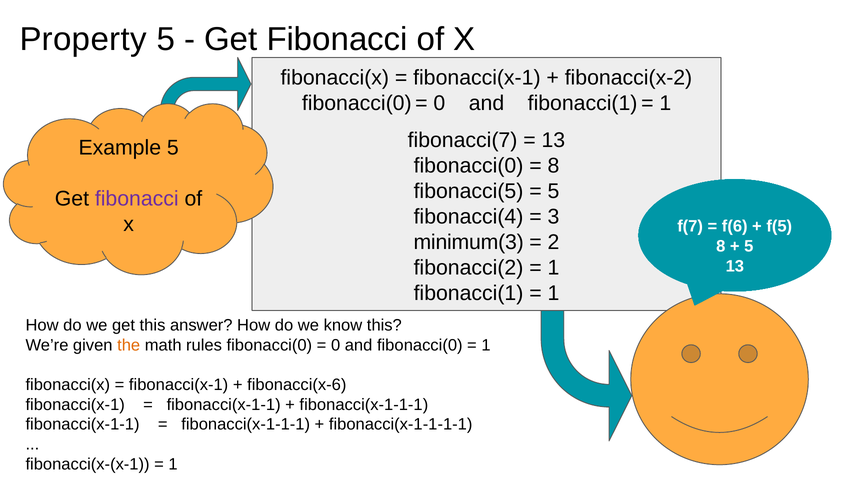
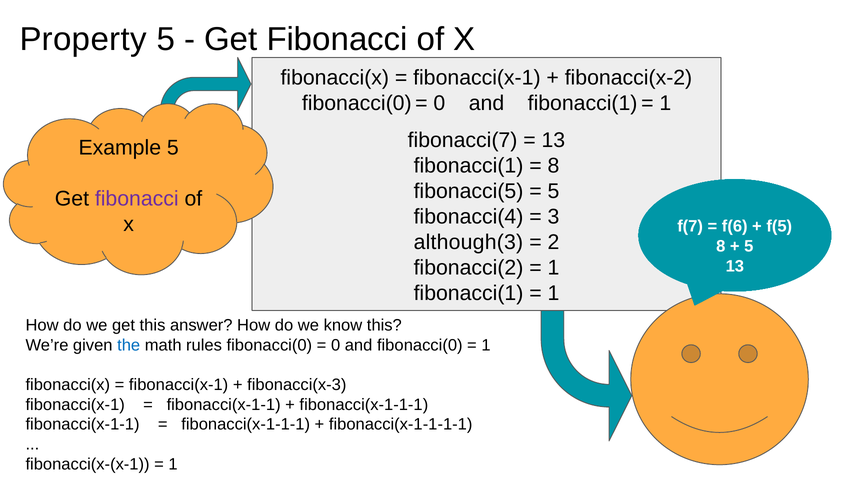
fibonacci(0 at (469, 166): fibonacci(0 -> fibonacci(1
minimum(3: minimum(3 -> although(3
the colour: orange -> blue
fibonacci(x-6: fibonacci(x-6 -> fibonacci(x-3
